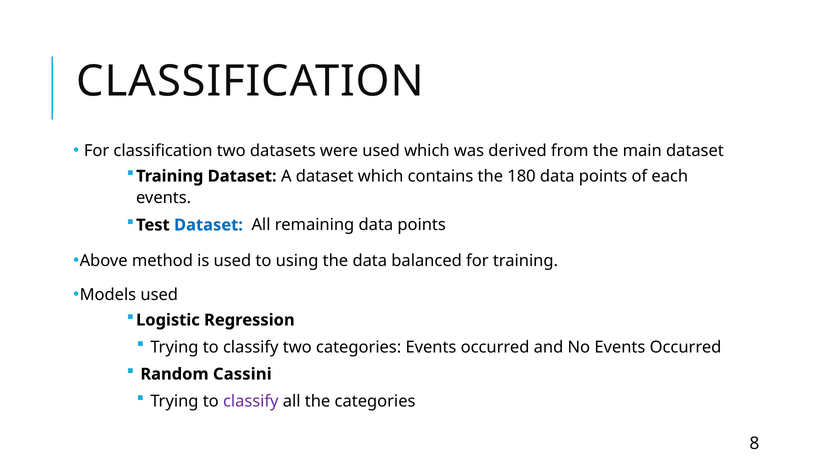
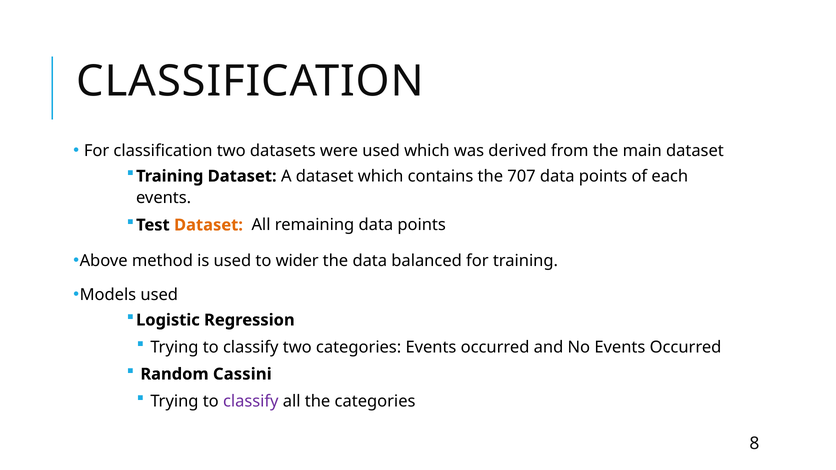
180: 180 -> 707
Dataset at (208, 225) colour: blue -> orange
using: using -> wider
